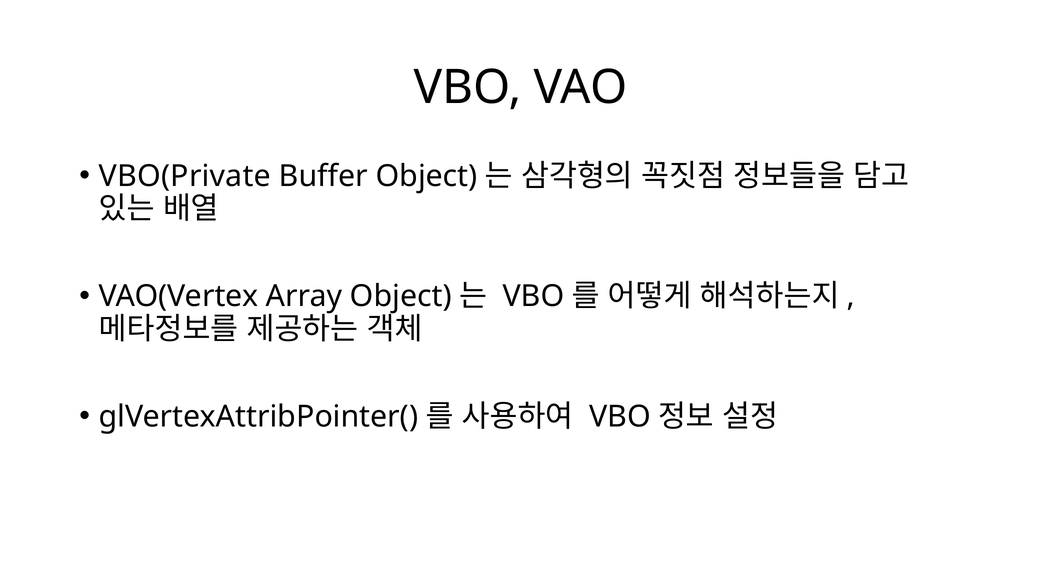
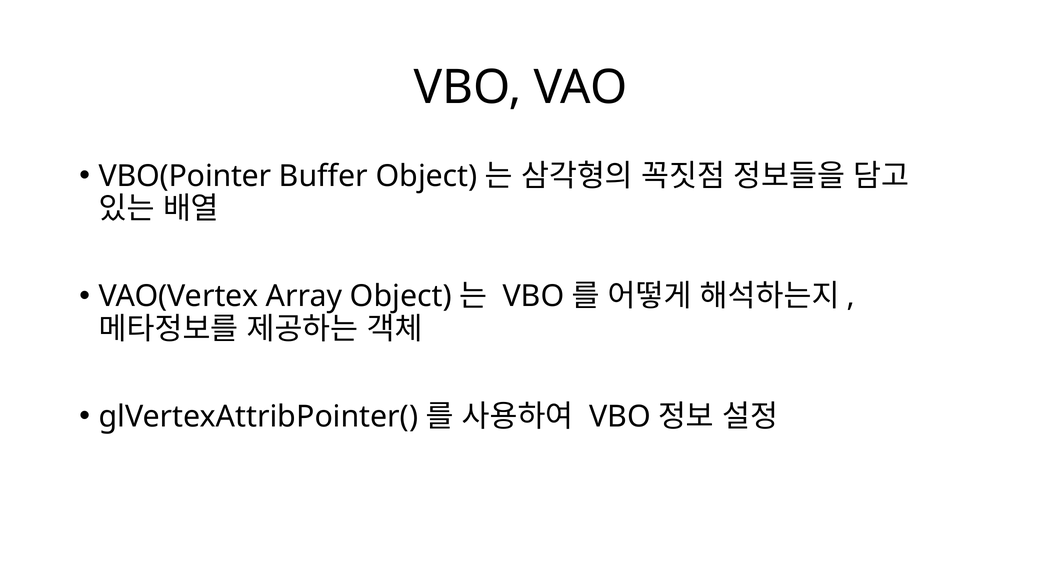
VBO(Private: VBO(Private -> VBO(Pointer
